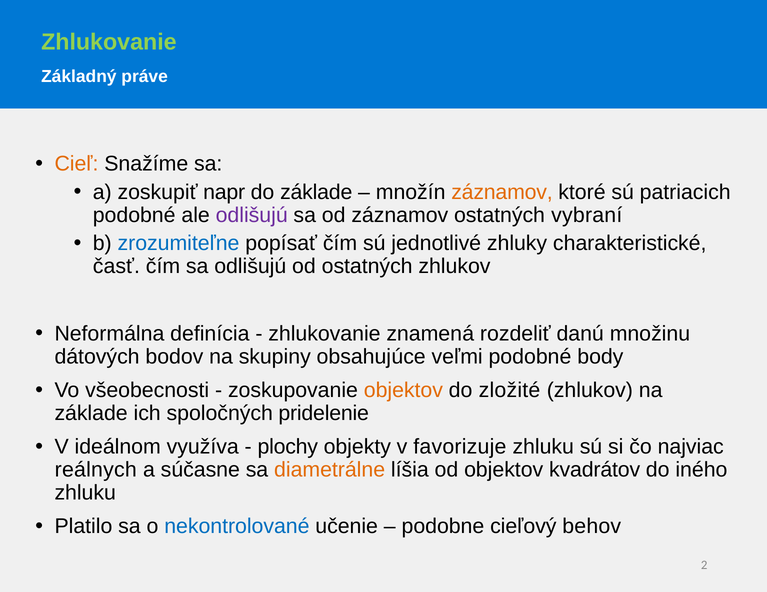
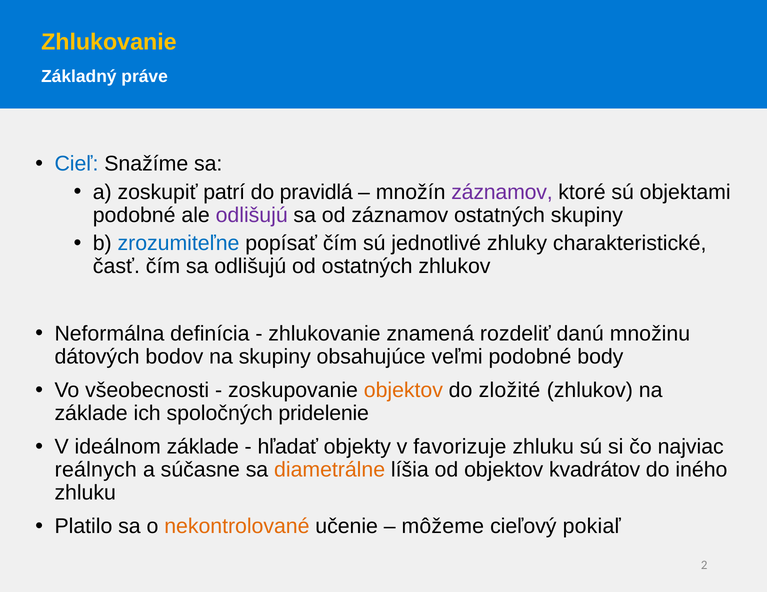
Zhlukovanie at (109, 42) colour: light green -> yellow
Cieľ colour: orange -> blue
napr: napr -> patrí
do základe: základe -> pravidlá
záznamov at (502, 192) colour: orange -> purple
patriacich: patriacich -> objektami
ostatných vybraní: vybraní -> skupiny
ideálnom využíva: využíva -> základe
plochy: plochy -> hľadať
nekontrolované colour: blue -> orange
podobne: podobne -> môžeme
behov: behov -> pokiaľ
